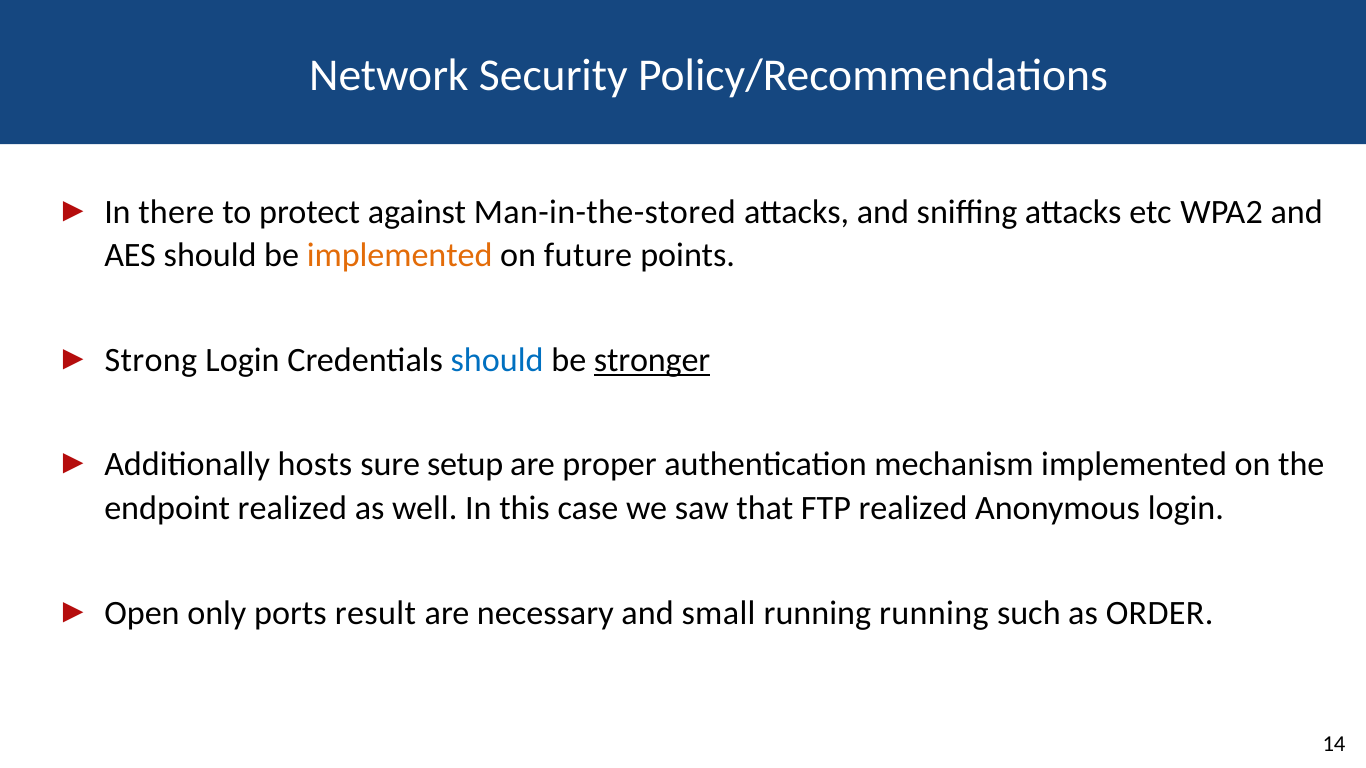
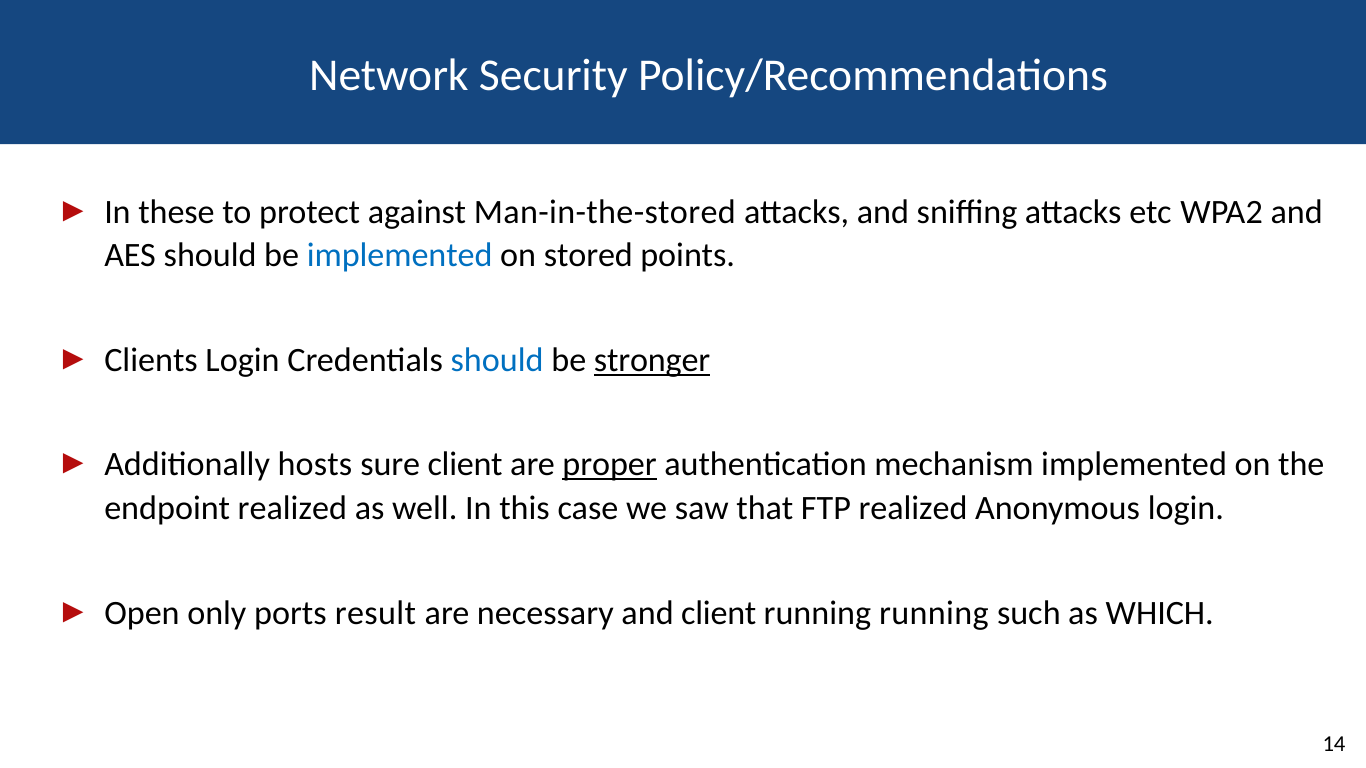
there: there -> these
implemented at (400, 256) colour: orange -> blue
future: future -> stored
Strong: Strong -> Clients
sure setup: setup -> client
proper underline: none -> present
and small: small -> client
ORDER: ORDER -> WHICH
